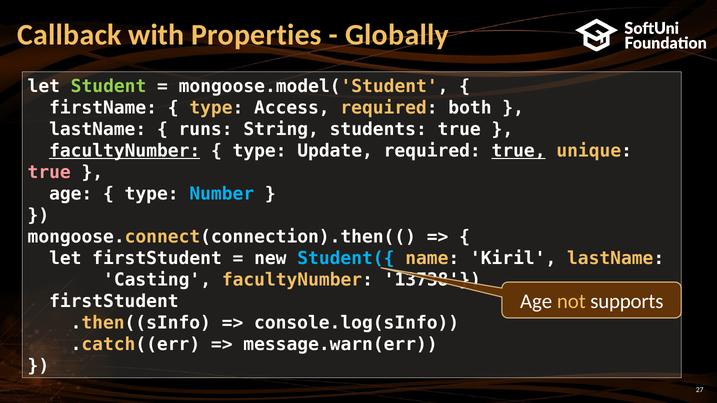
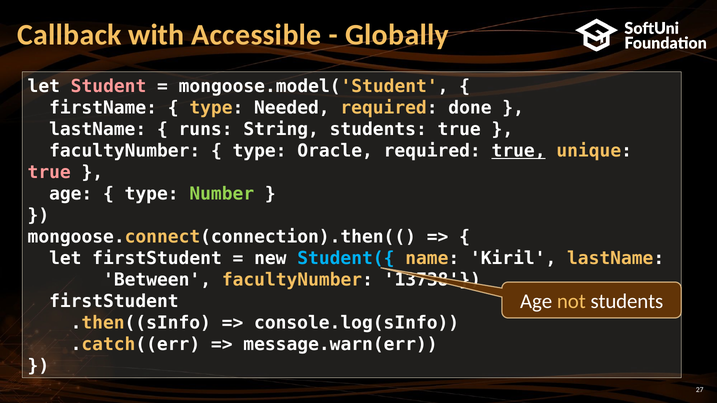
Properties: Properties -> Accessible
Student colour: light green -> pink
Access: Access -> Needed
both: both -> done
facultyNumber at (125, 151) underline: present -> none
Update: Update -> Oracle
Number colour: light blue -> light green
Casting: Casting -> Between
not supports: supports -> students
